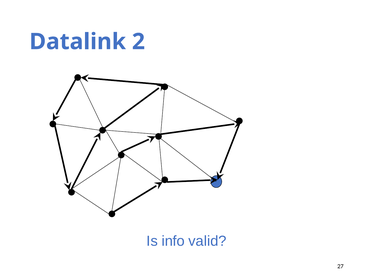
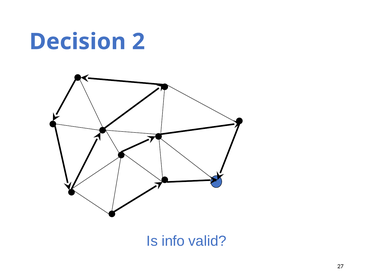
Datalink: Datalink -> Decision
